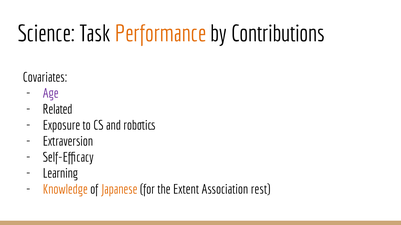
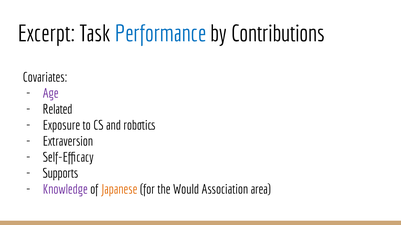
Science: Science -> Excerpt
Performance colour: orange -> blue
Learning: Learning -> Supports
Knowledge colour: orange -> purple
Extent: Extent -> Would
rest: rest -> area
